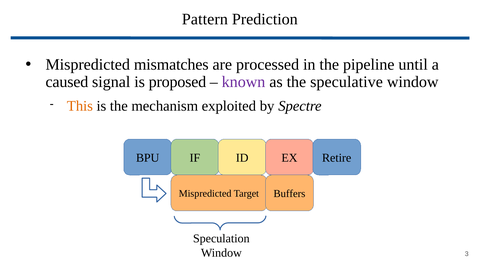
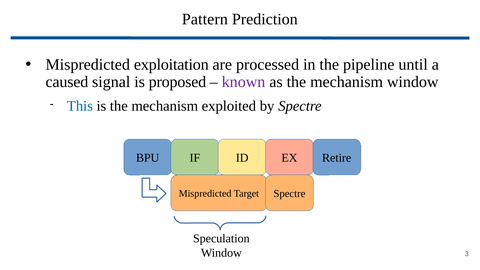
mismatches: mismatches -> exploitation
as the speculative: speculative -> mechanism
This colour: orange -> blue
Target Buffers: Buffers -> Spectre
